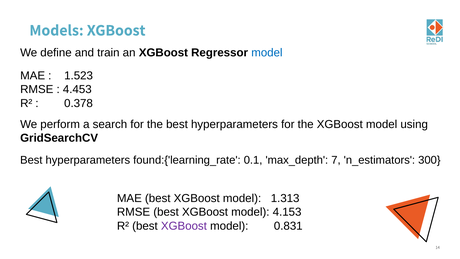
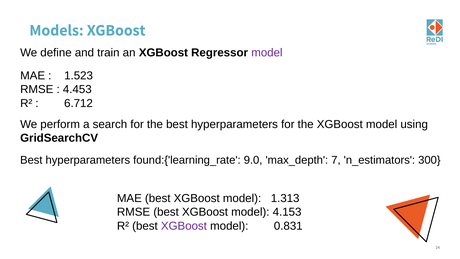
model at (267, 52) colour: blue -> purple
0.378: 0.378 -> 6.712
0.1: 0.1 -> 9.0
